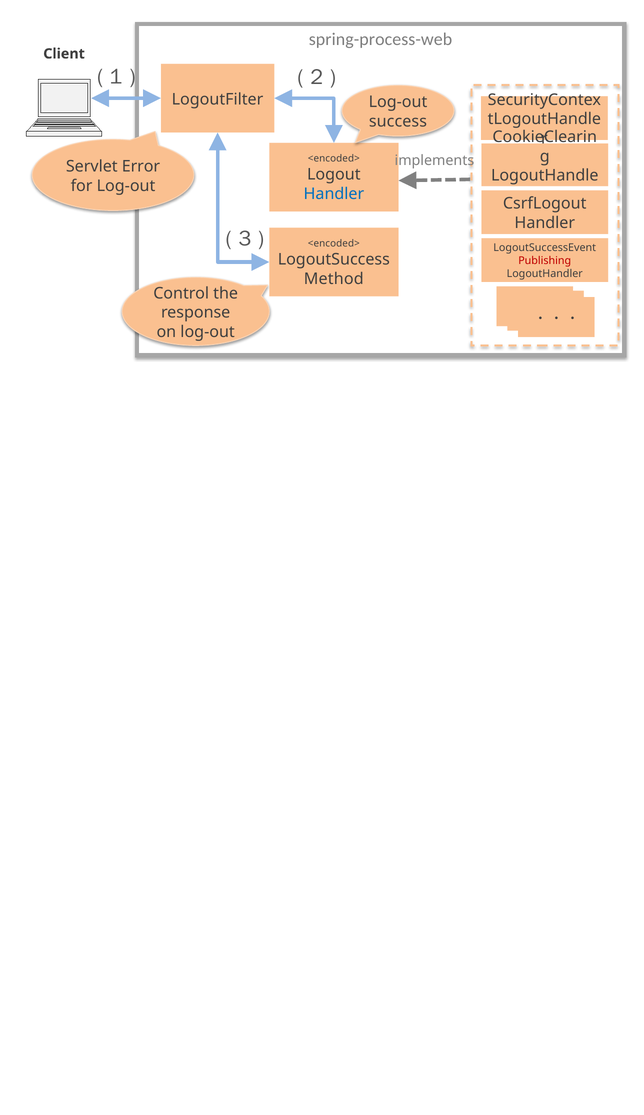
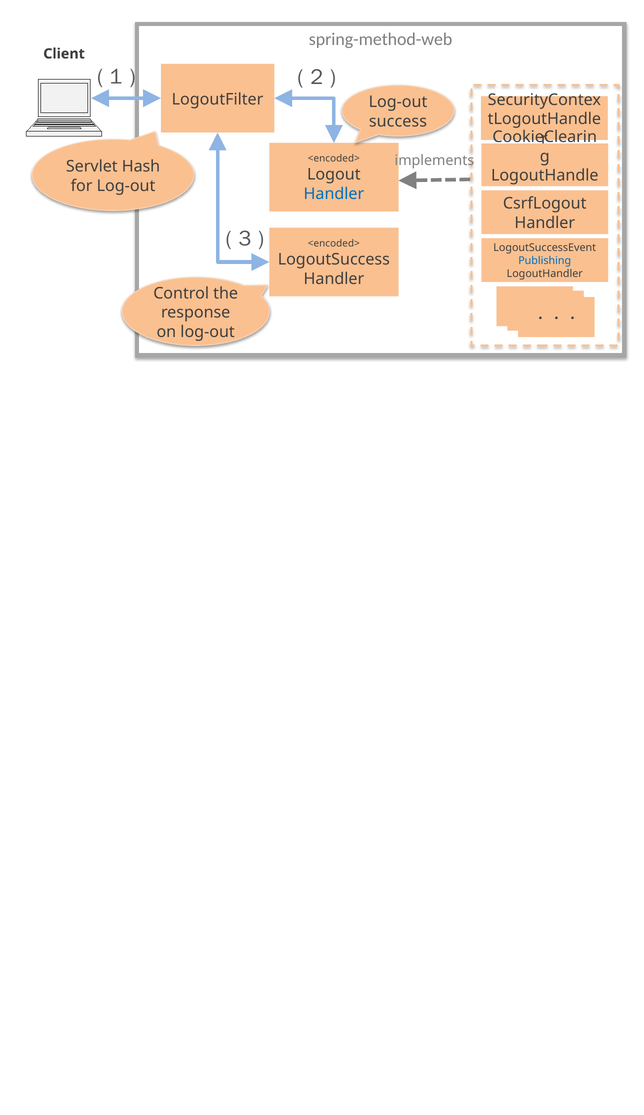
spring-process-web: spring-process-web -> spring-method-web
Error: Error -> Hash
Publishing colour: red -> blue
Method at (334, 279): Method -> Handler
